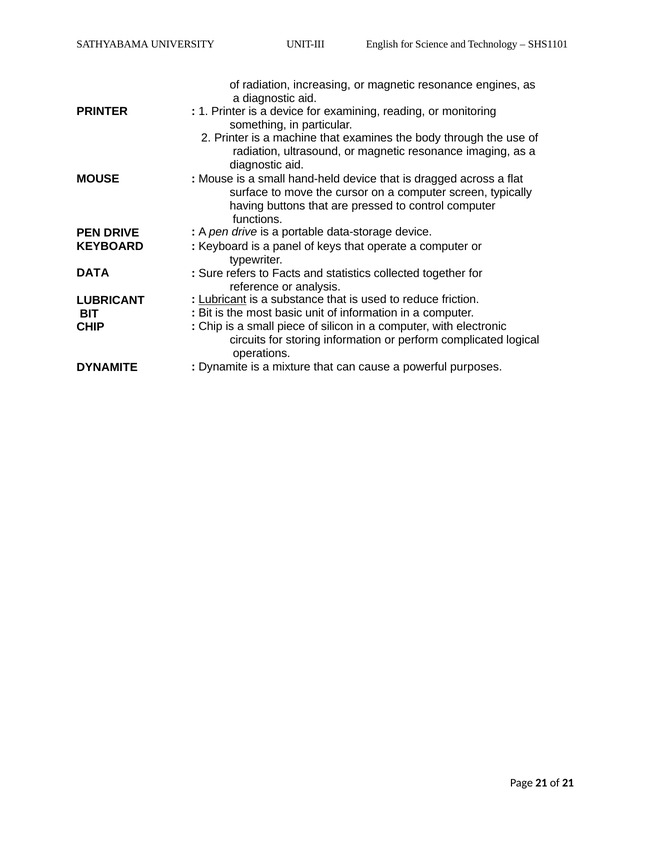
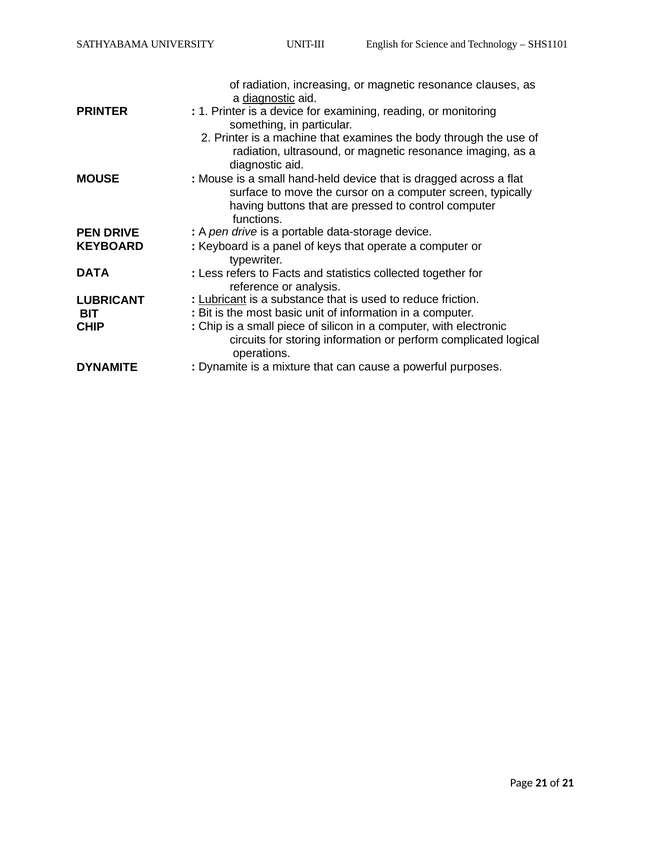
engines: engines -> clauses
diagnostic at (269, 98) underline: none -> present
Sure: Sure -> Less
